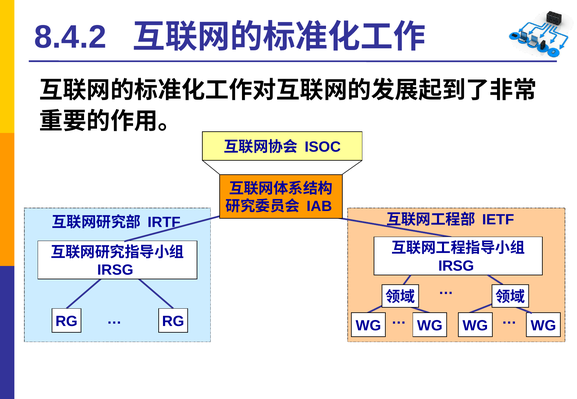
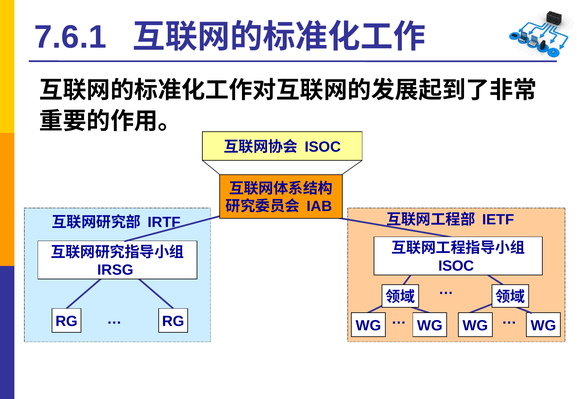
8.4.2: 8.4.2 -> 7.6.1
IRSG at (456, 266): IRSG -> ISOC
